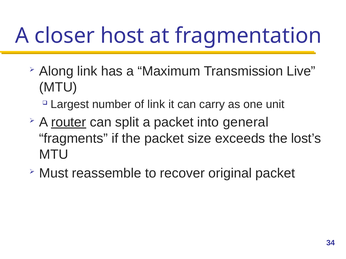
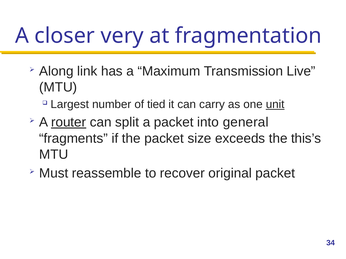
host: host -> very
of link: link -> tied
unit underline: none -> present
lost’s: lost’s -> this’s
